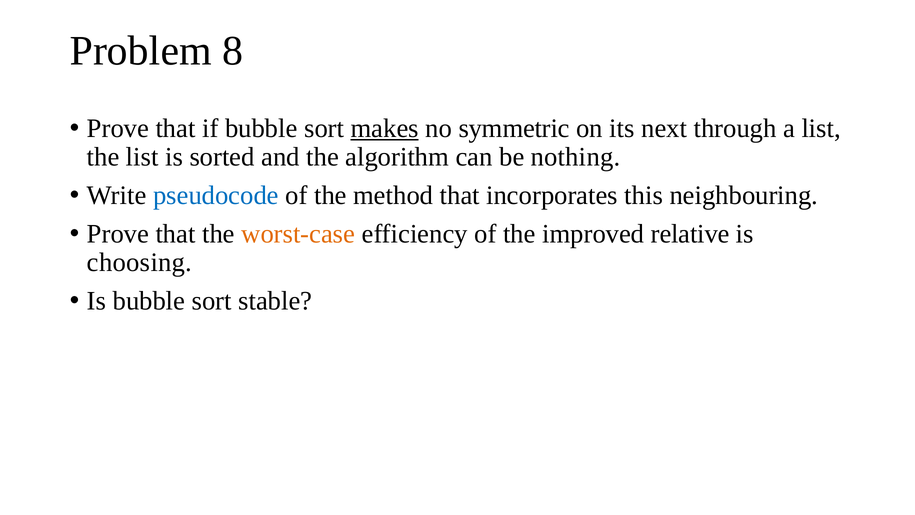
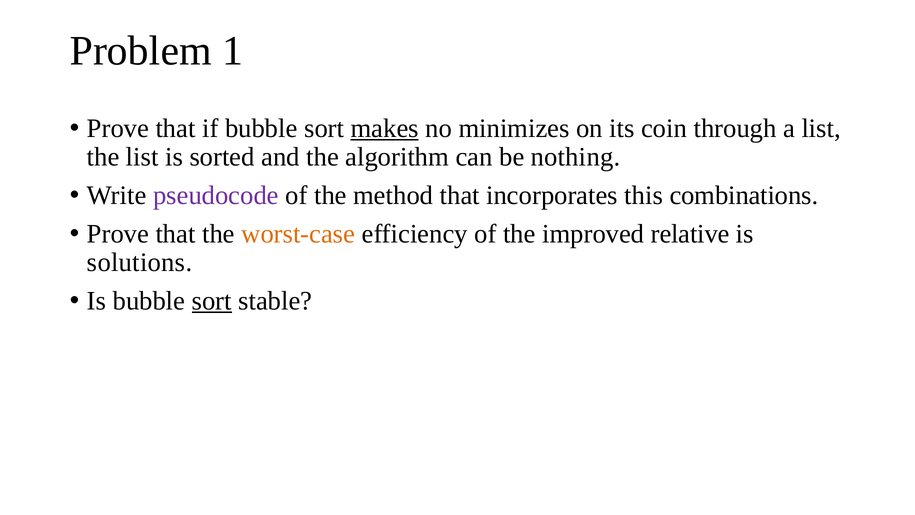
8: 8 -> 1
symmetric: symmetric -> minimizes
next: next -> coin
pseudocode colour: blue -> purple
neighbouring: neighbouring -> combinations
choosing: choosing -> solutions
sort at (212, 301) underline: none -> present
